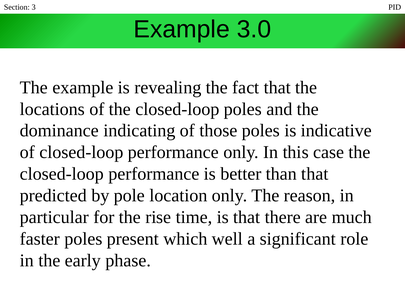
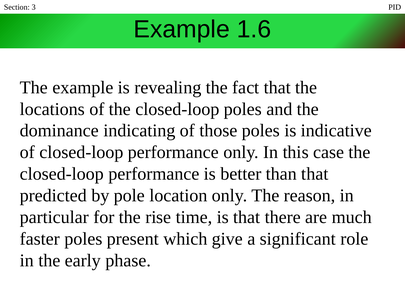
3.0: 3.0 -> 1.6
well: well -> give
